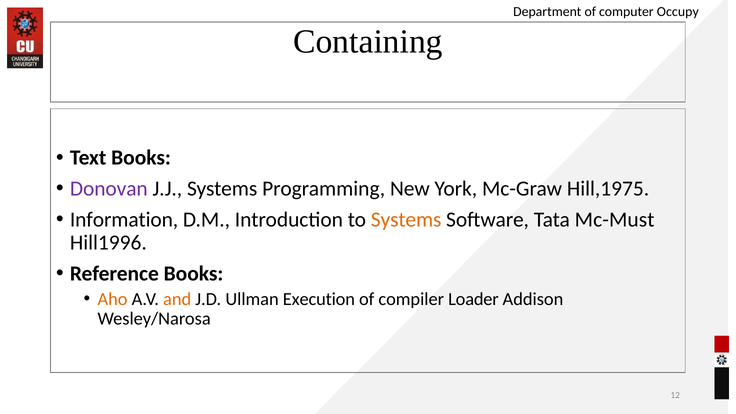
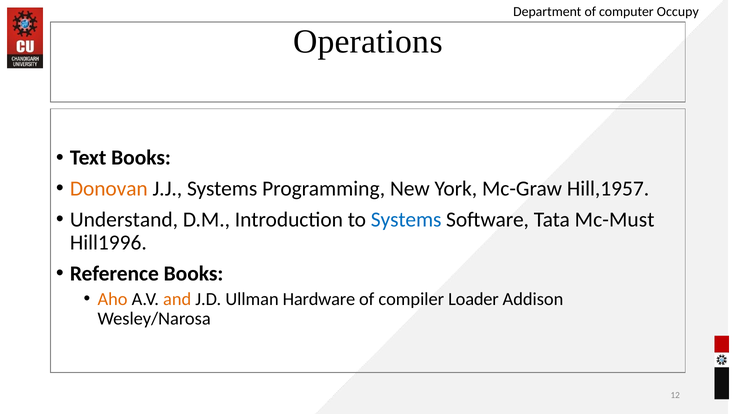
Containing: Containing -> Operations
Donovan colour: purple -> orange
Hill,1975: Hill,1975 -> Hill,1957
Information: Information -> Understand
Systems at (406, 220) colour: orange -> blue
Execution: Execution -> Hardware
